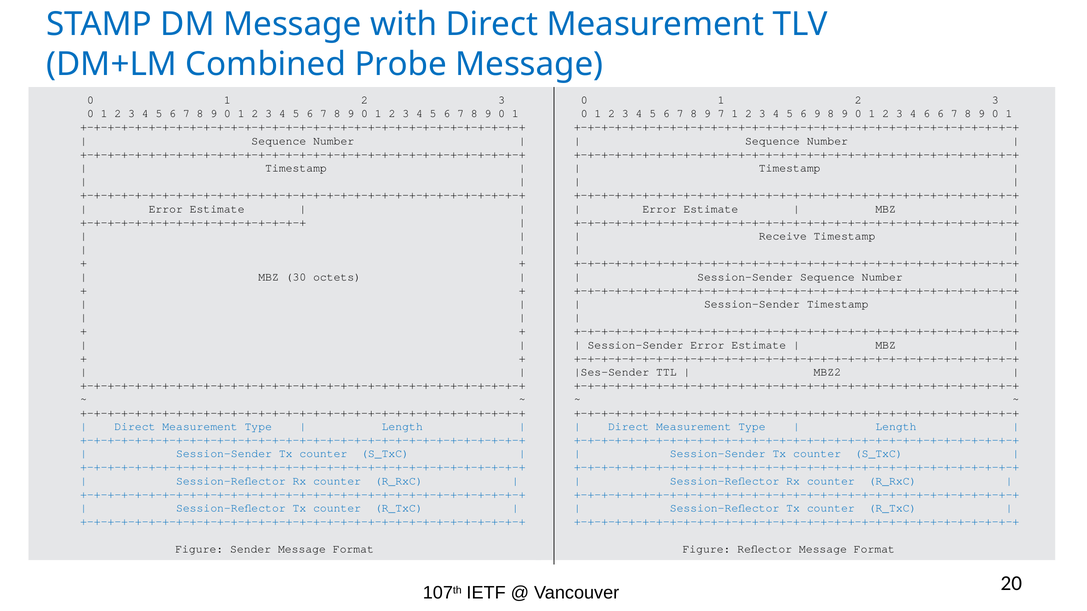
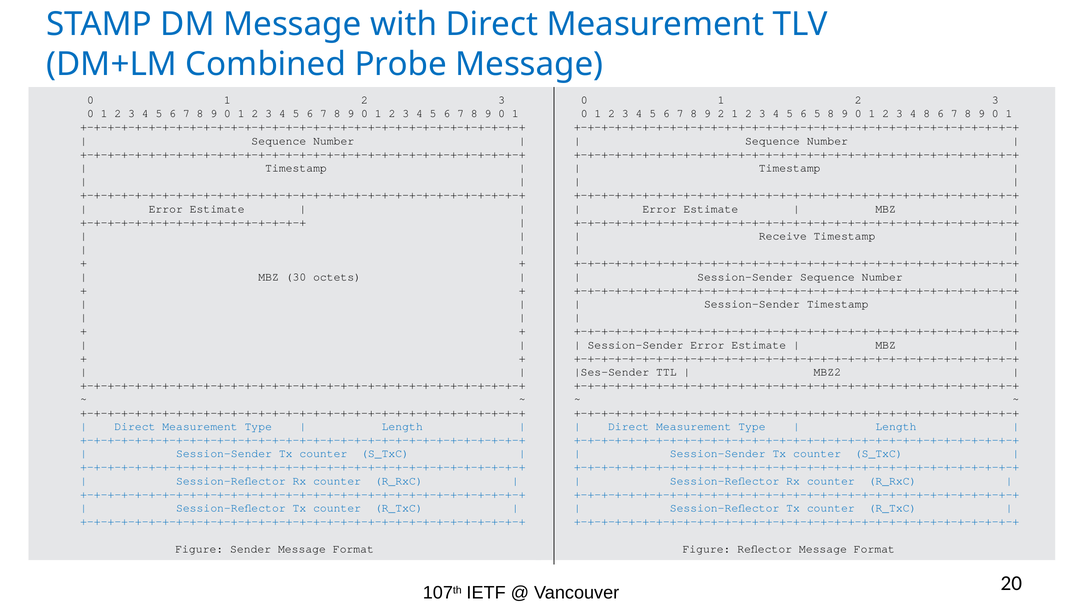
9 7: 7 -> 2
6 9: 9 -> 5
4 6: 6 -> 8
